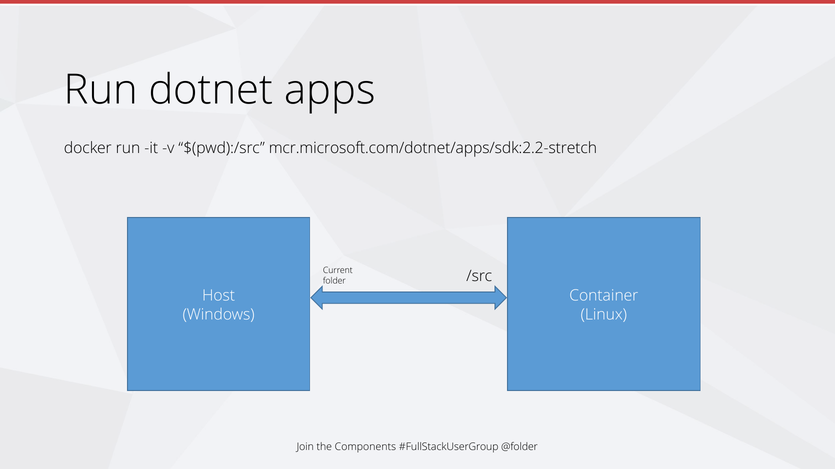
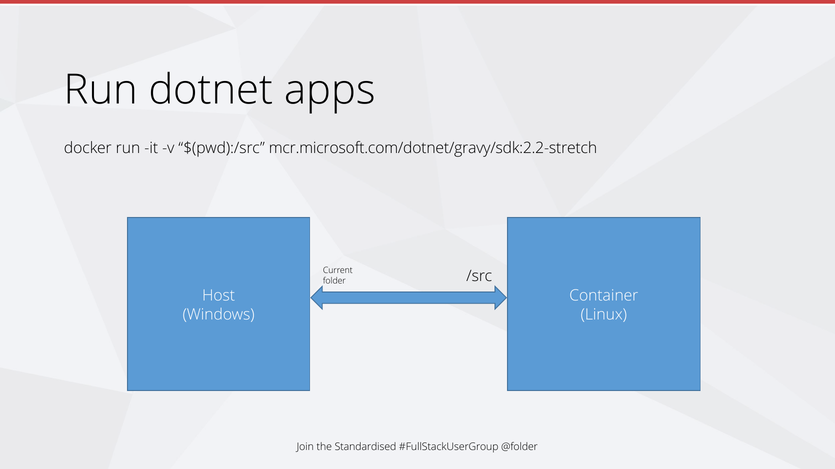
mcr.microsoft.com/dotnet/apps/sdk:2.2-stretch: mcr.microsoft.com/dotnet/apps/sdk:2.2-stretch -> mcr.microsoft.com/dotnet/gravy/sdk:2.2-stretch
Components: Components -> Standardised
